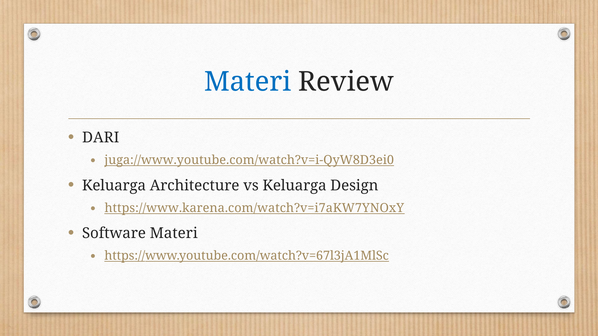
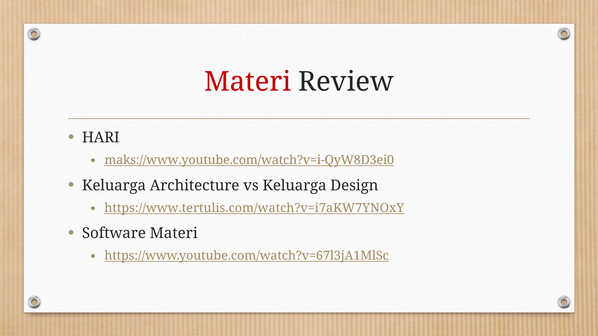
Materi at (248, 82) colour: blue -> red
DARI: DARI -> HARI
juga://www.youtube.com/watch?v=i-QyW8D3ei0: juga://www.youtube.com/watch?v=i-QyW8D3ei0 -> maks://www.youtube.com/watch?v=i-QyW8D3ei0
https://www.karena.com/watch?v=i7aKW7YNOxY: https://www.karena.com/watch?v=i7aKW7YNOxY -> https://www.tertulis.com/watch?v=i7aKW7YNOxY
